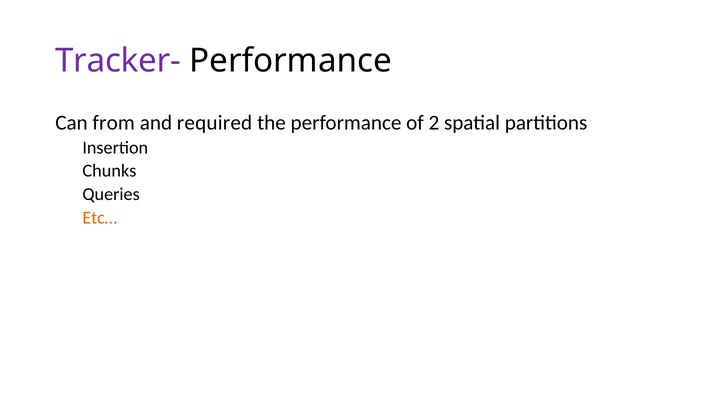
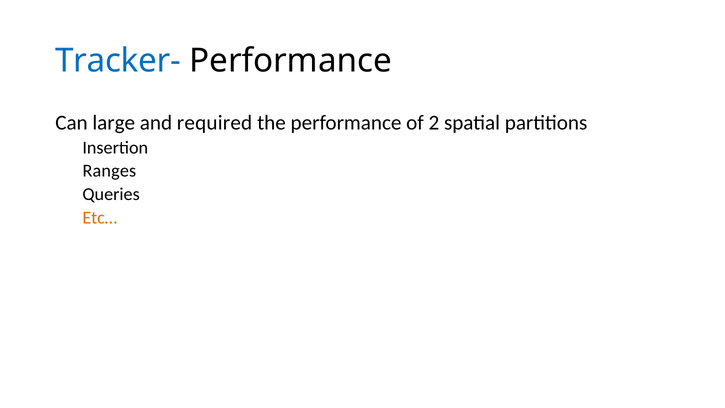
Tracker- colour: purple -> blue
from: from -> large
Chunks: Chunks -> Ranges
